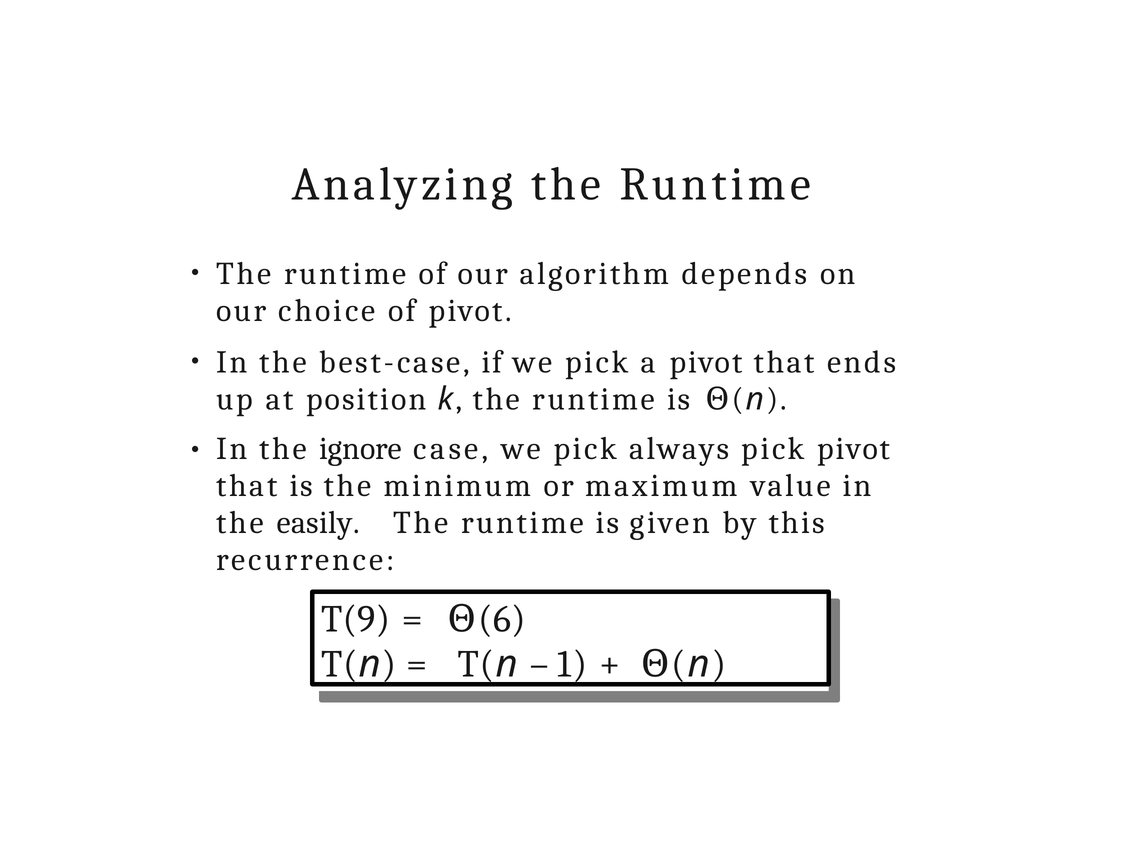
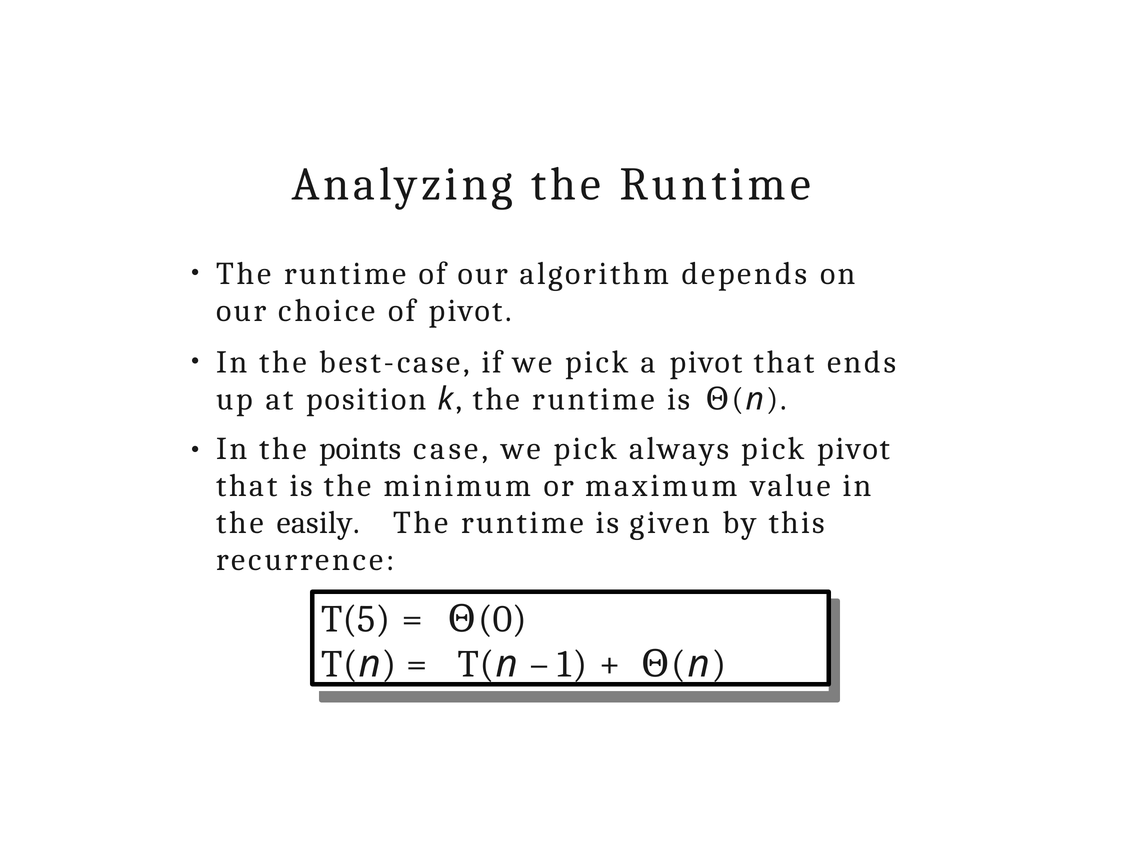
ignore: ignore -> points
T(9: T(9 -> T(5
6: 6 -> 0
